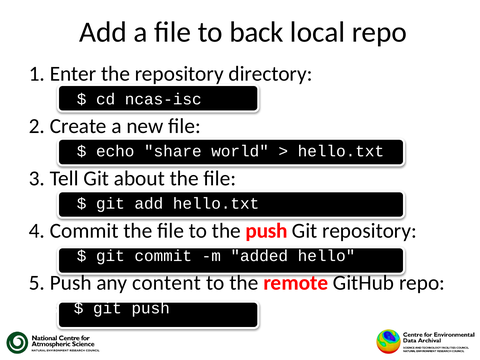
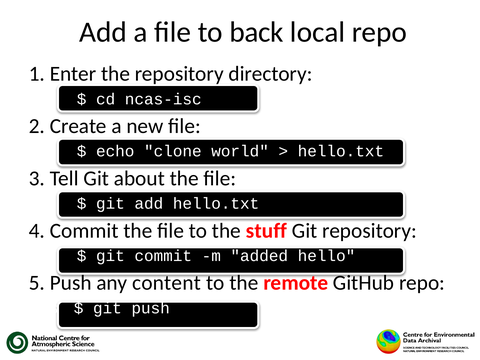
share: share -> clone
the push: push -> stuff
